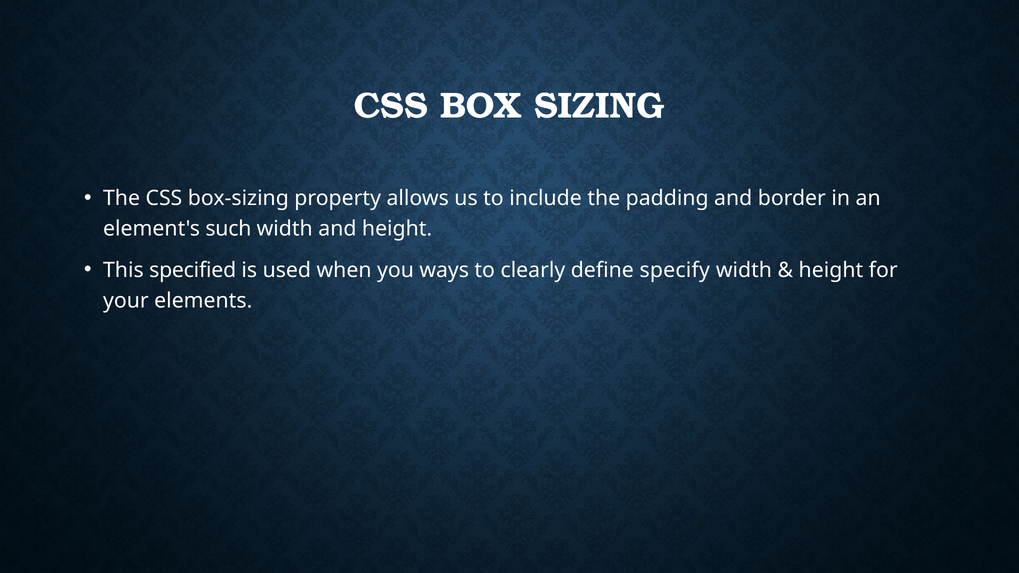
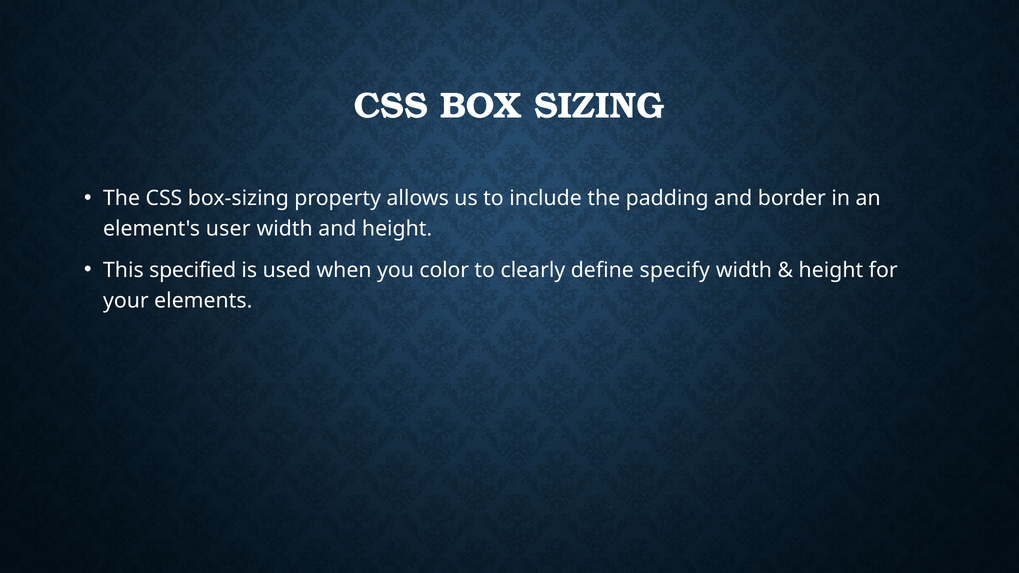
such: such -> user
ways: ways -> color
